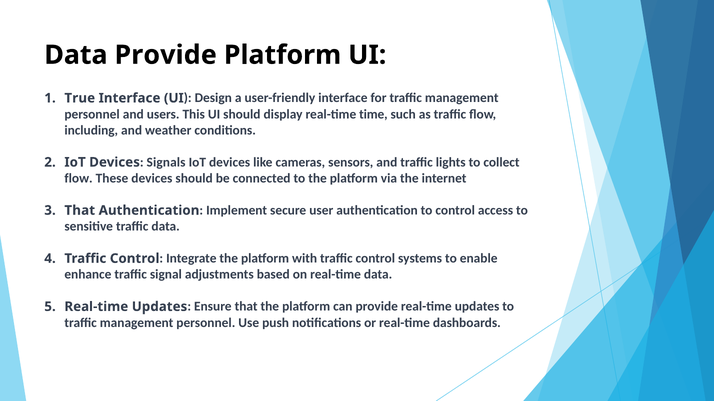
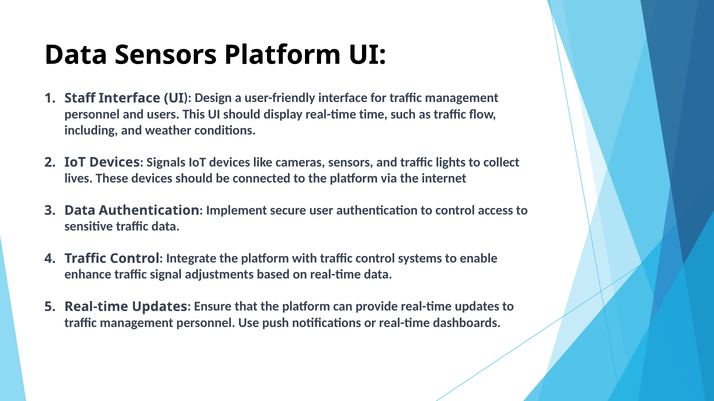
Data Provide: Provide -> Sensors
True: True -> Staff
flow at (79, 179): flow -> lives
That at (80, 211): That -> Data
